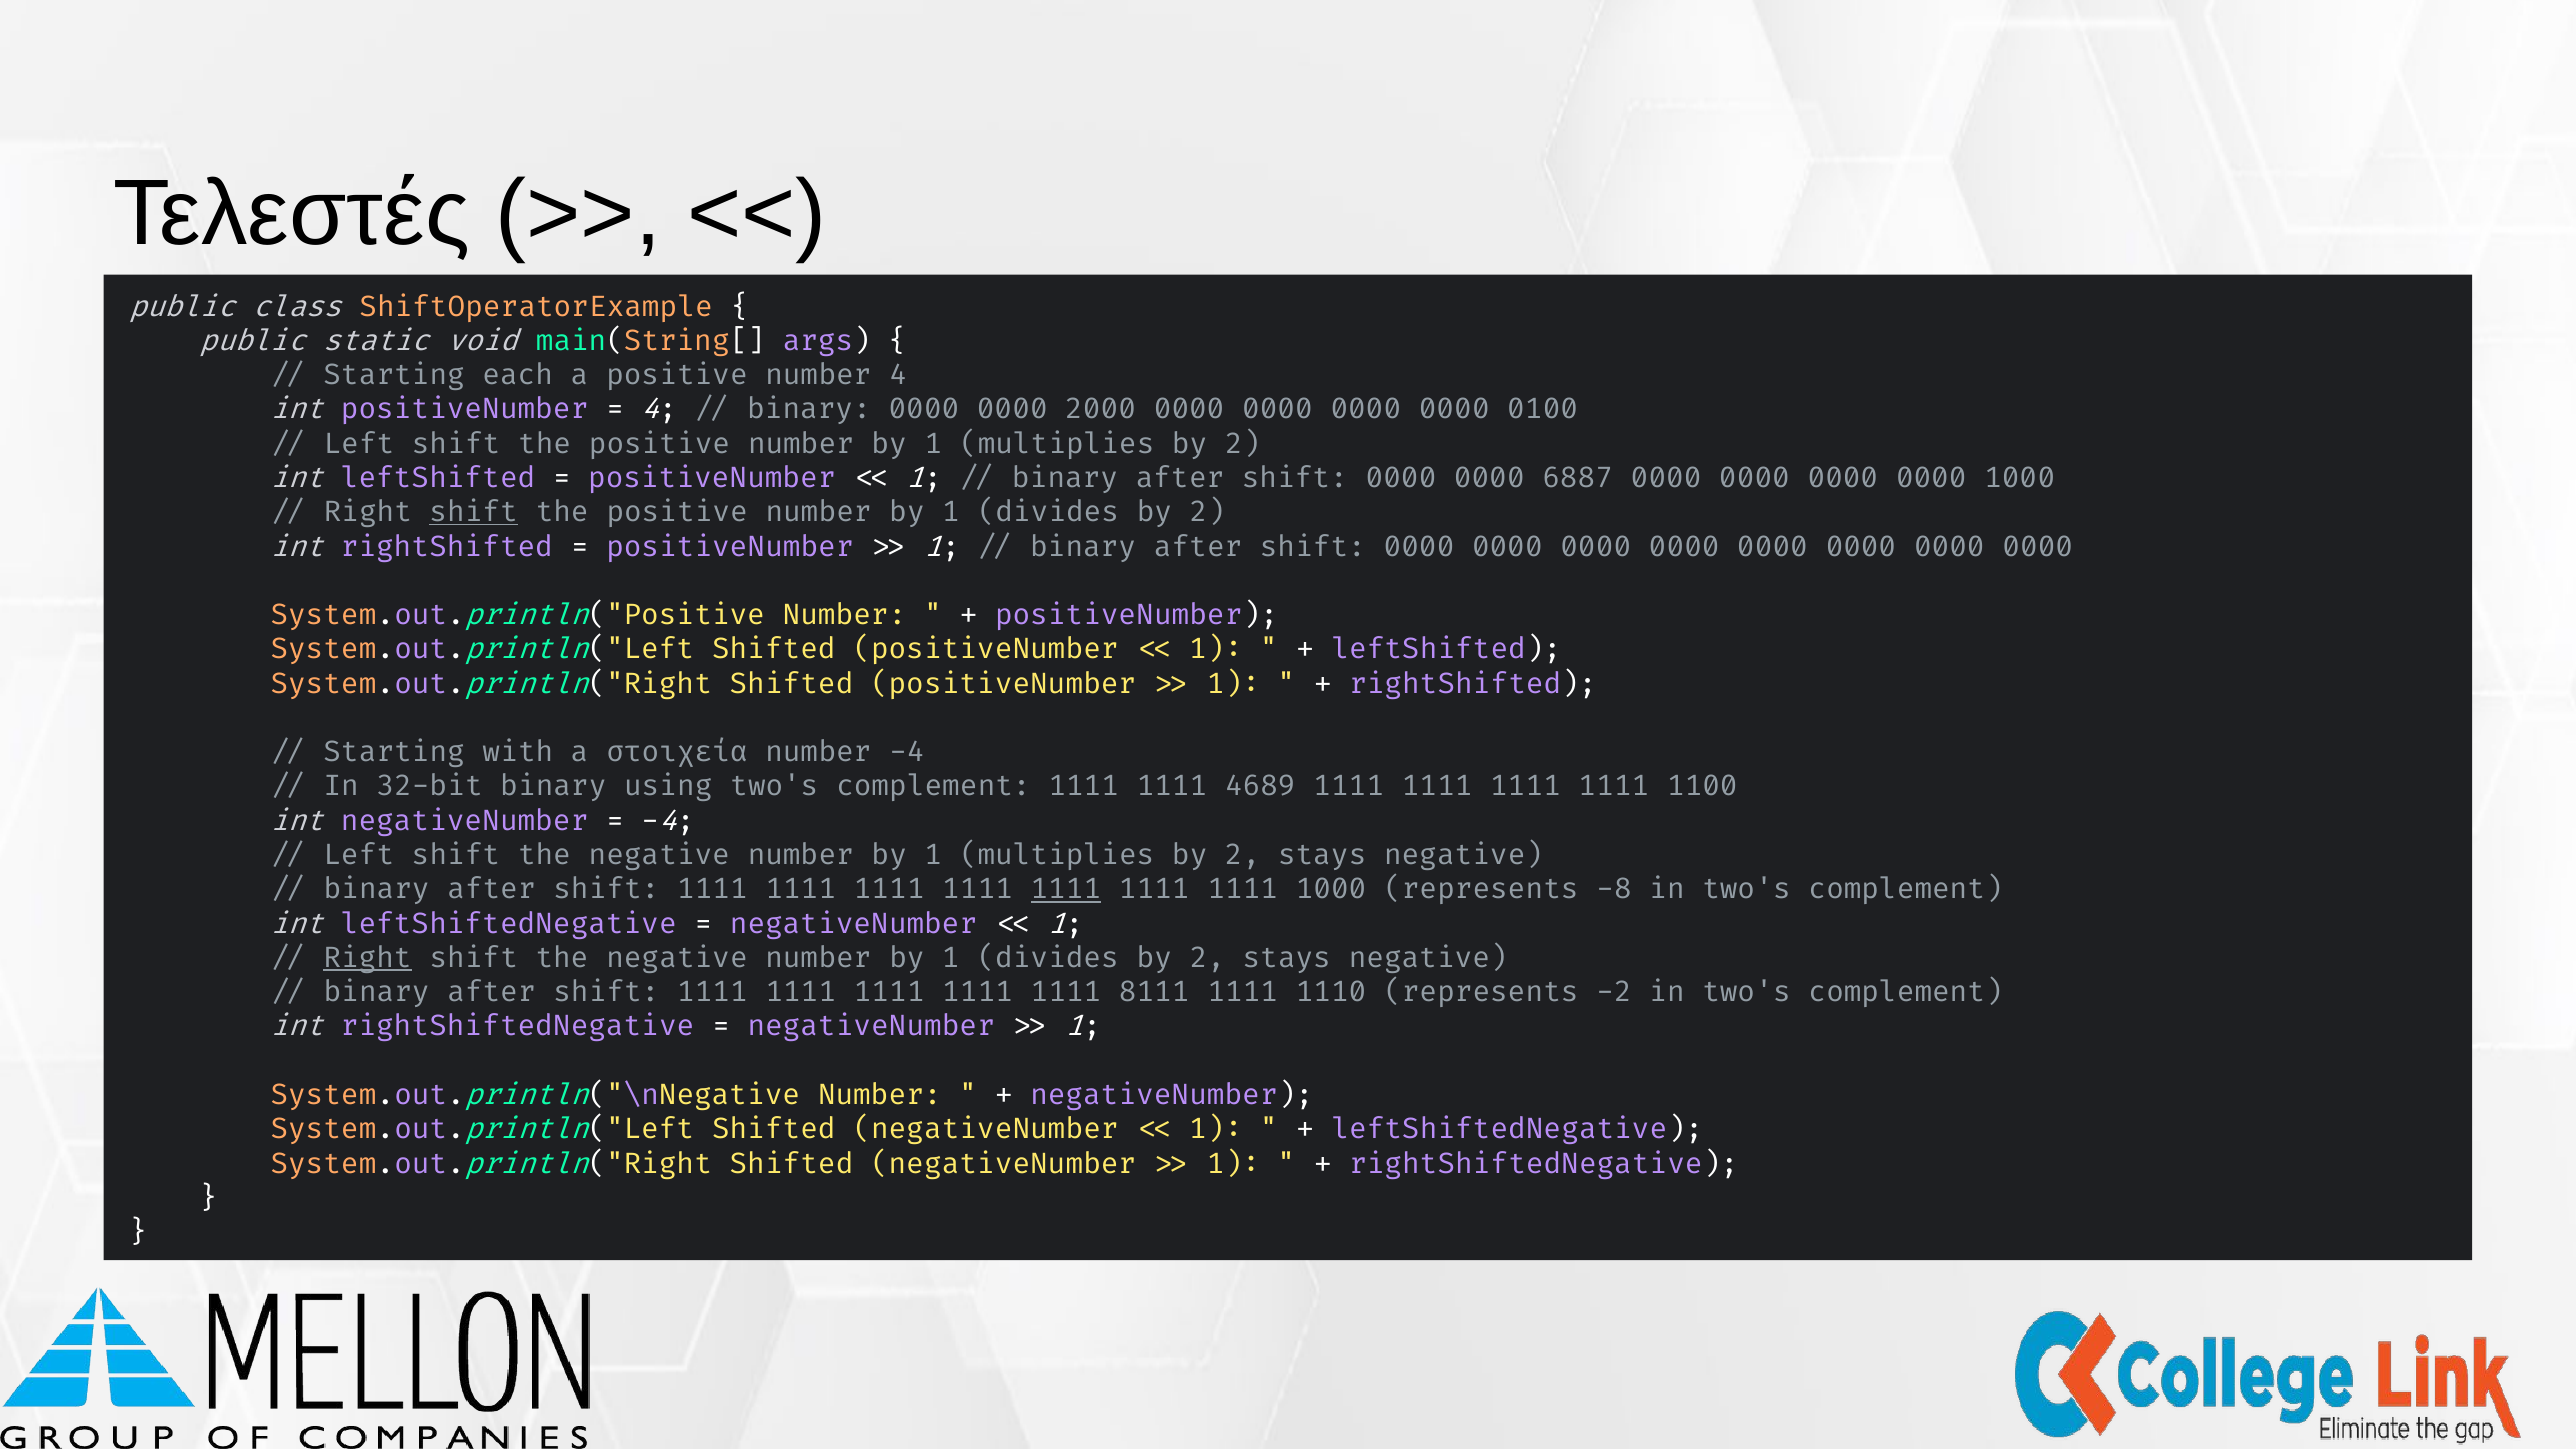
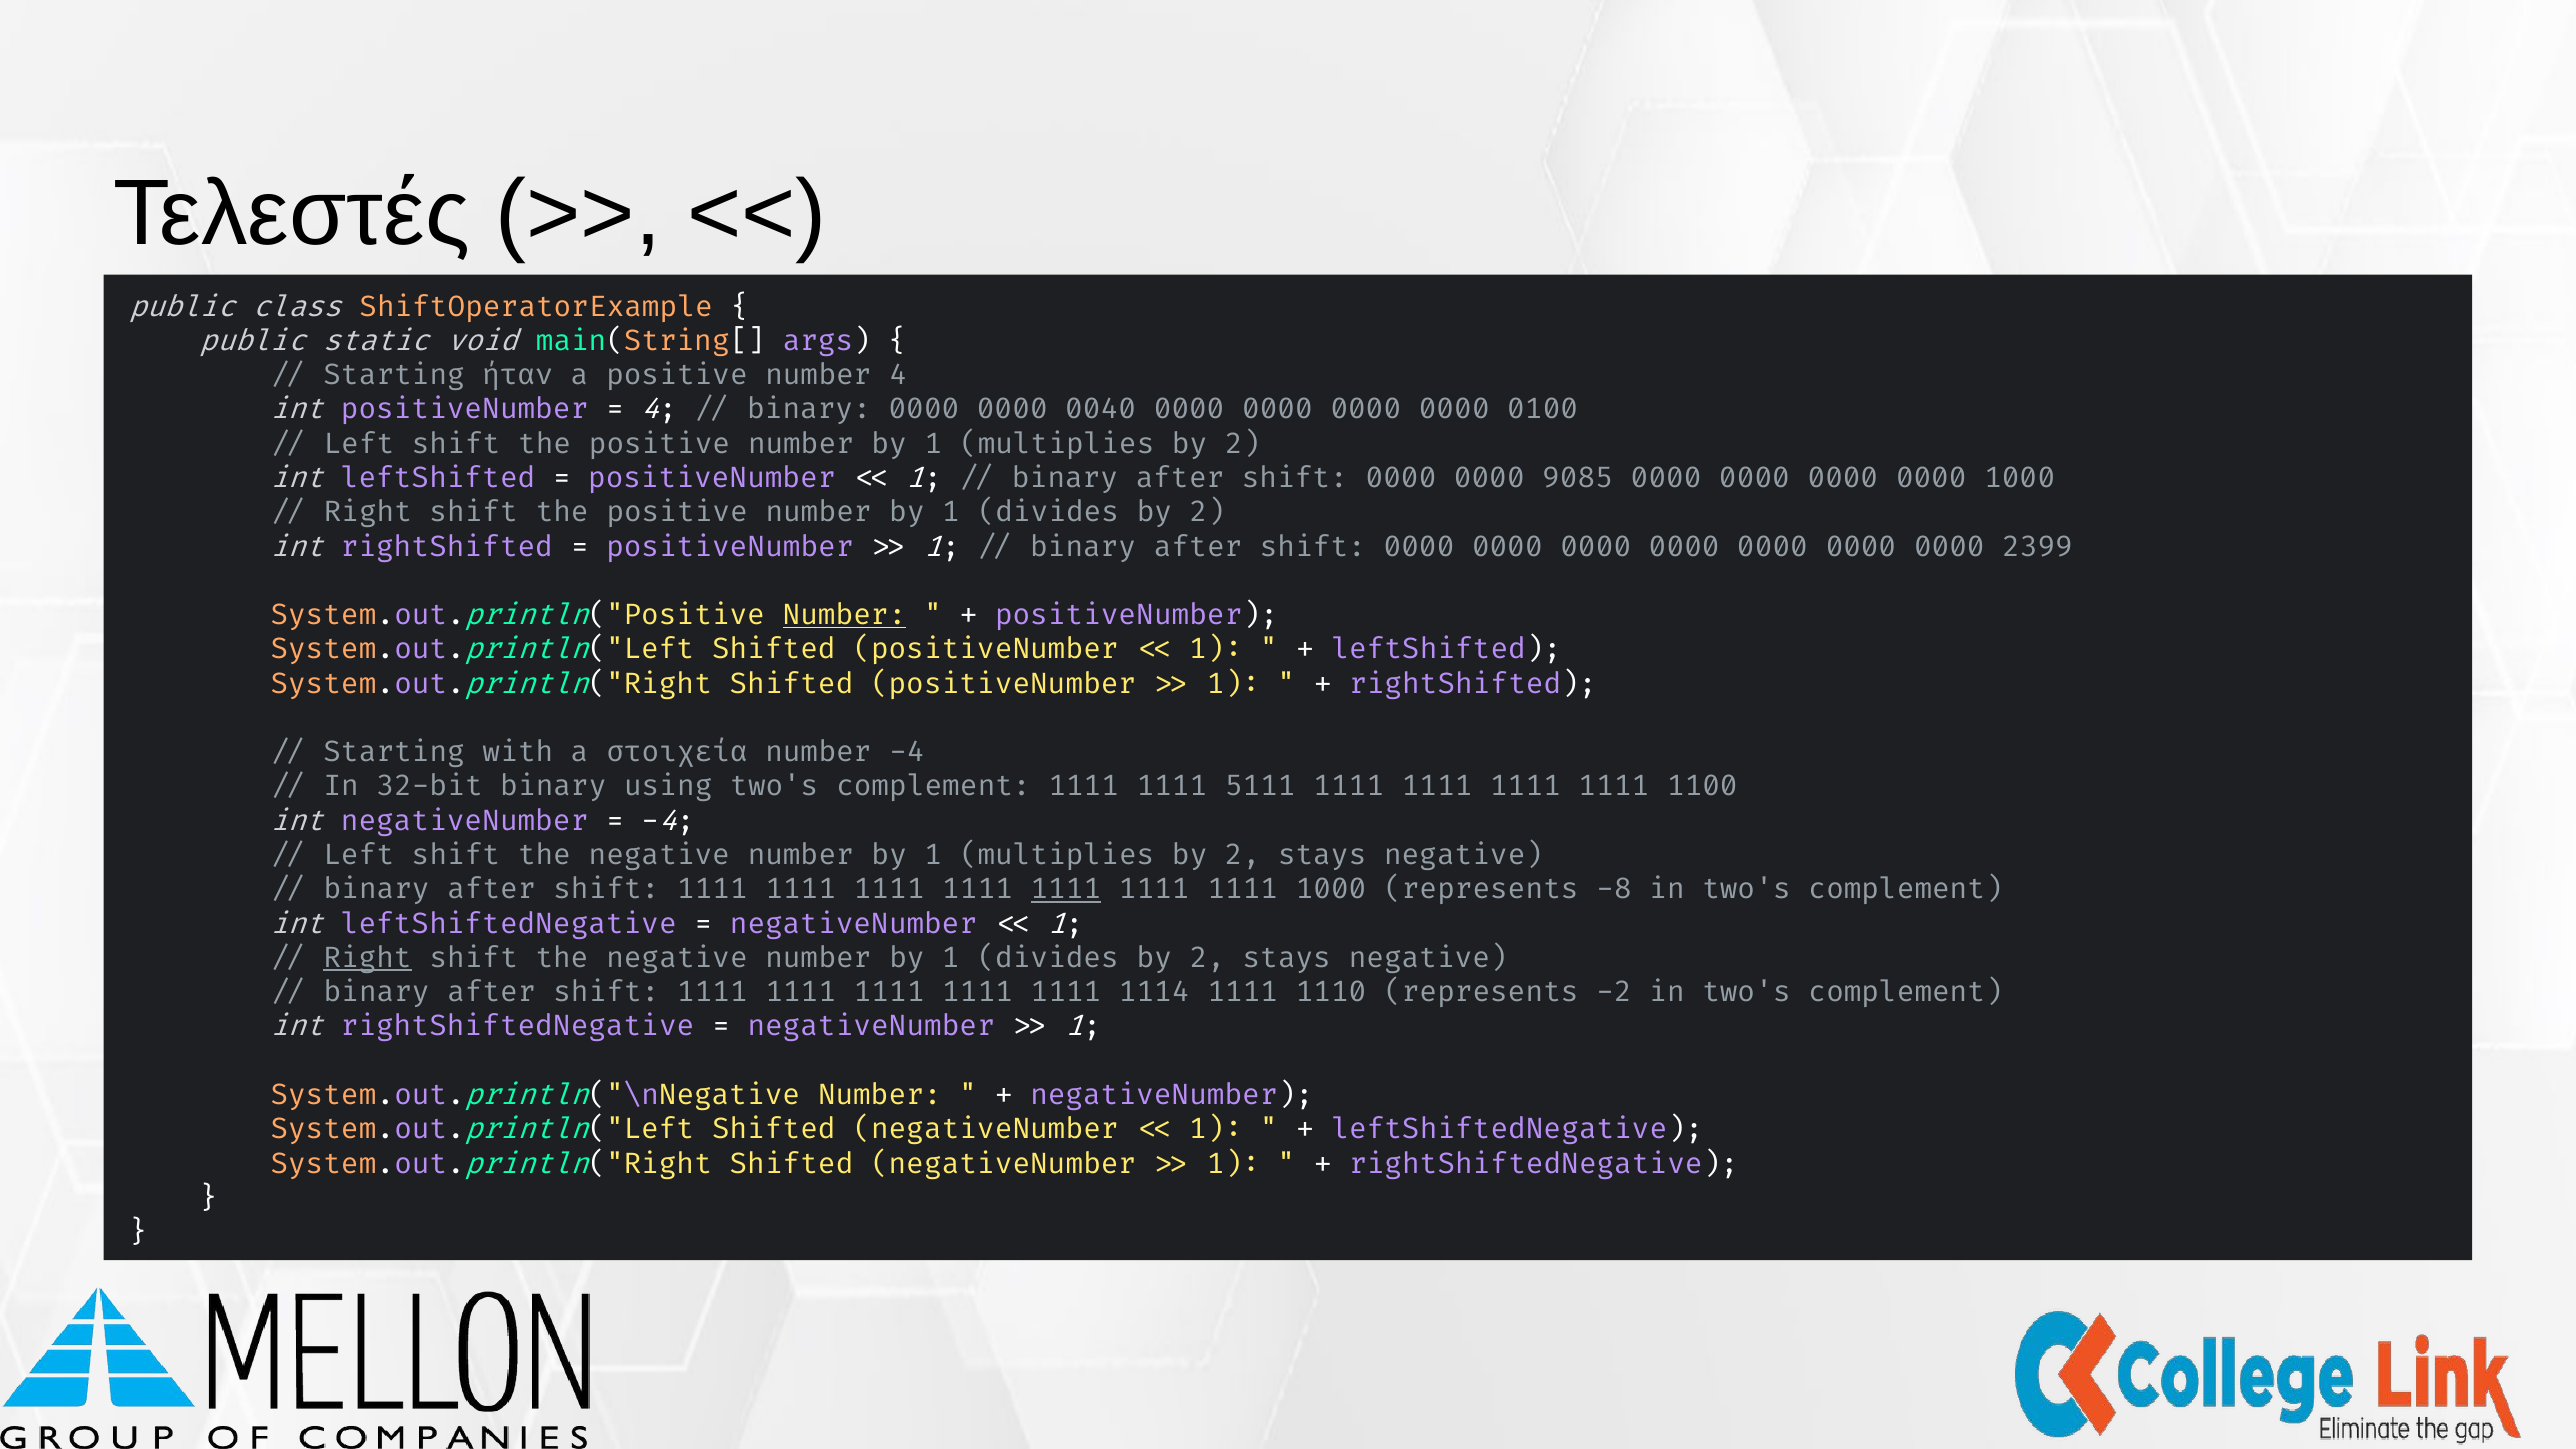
each: each -> ήταν
2000: 2000 -> 0040
6887: 6887 -> 9085
shift at (474, 512) underline: present -> none
0000 at (2038, 547): 0000 -> 2399
Number at (844, 615) underline: none -> present
4689: 4689 -> 5111
8111: 8111 -> 1114
